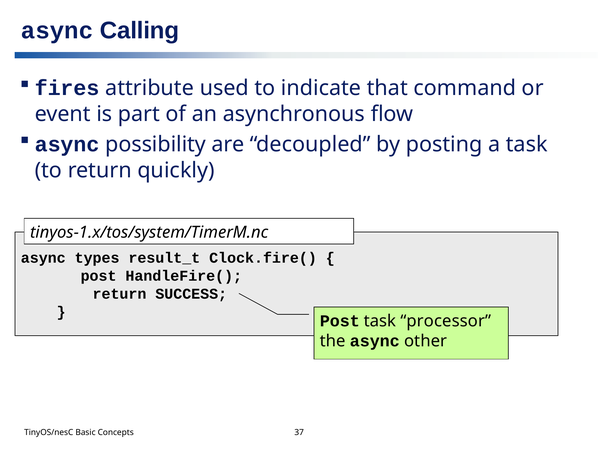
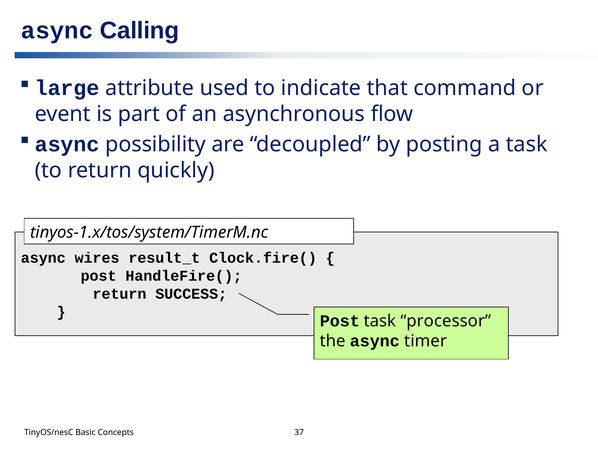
fires: fires -> large
types: types -> wires
other: other -> timer
